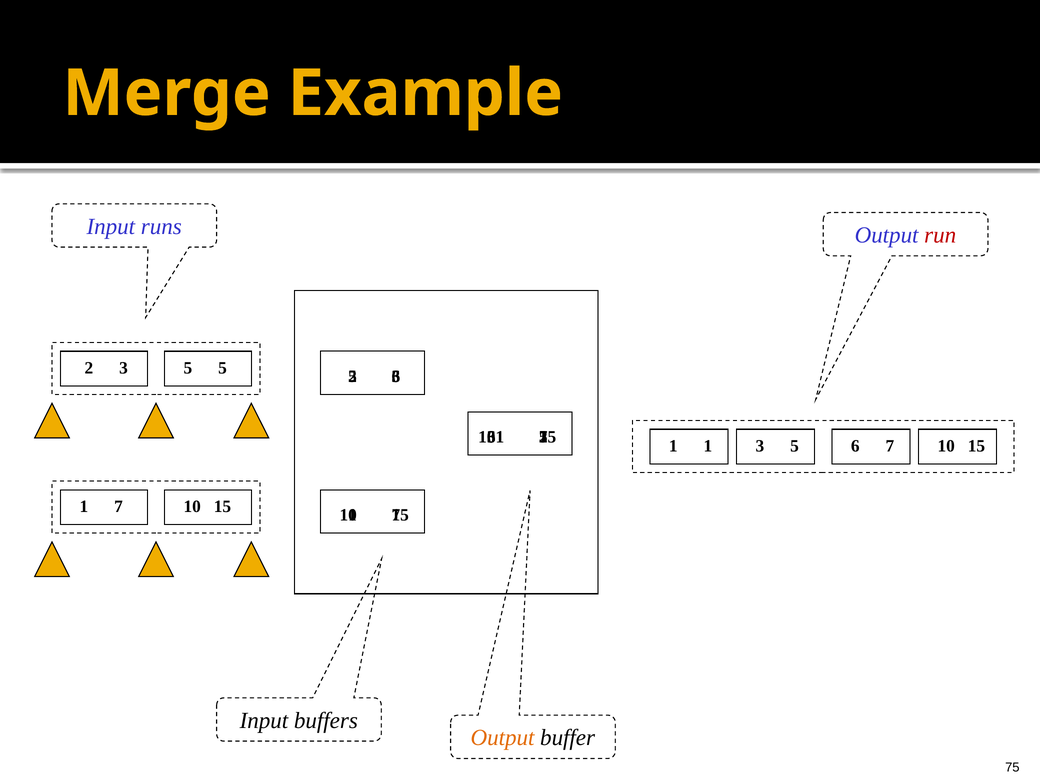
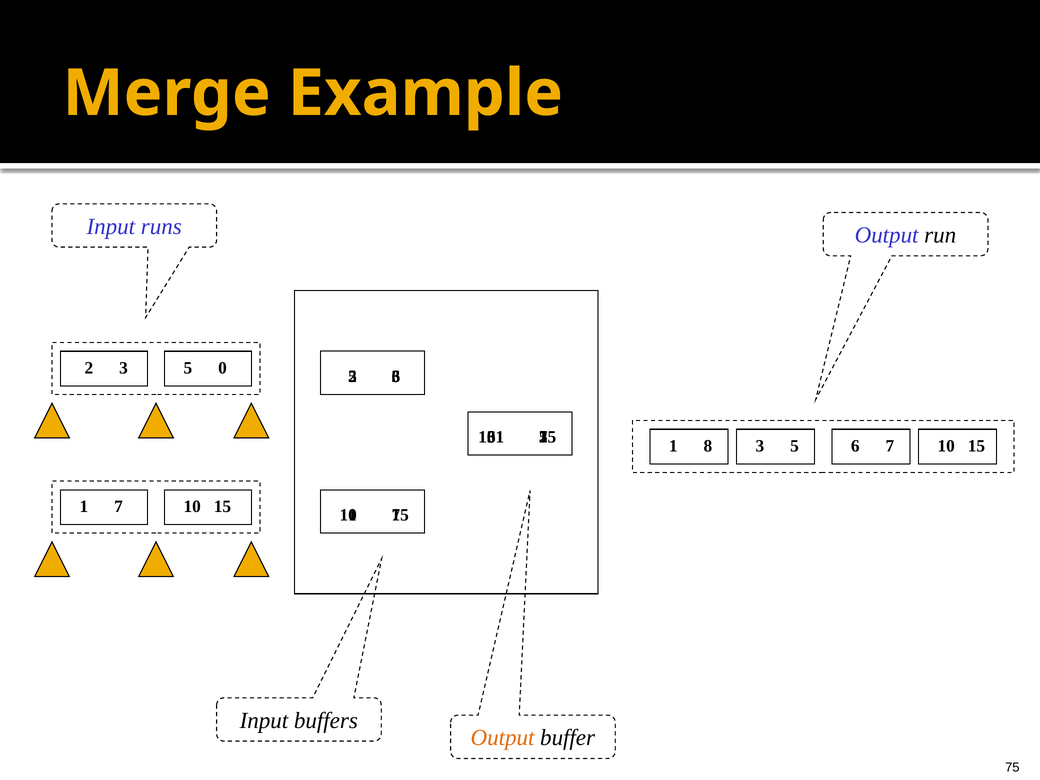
run colour: red -> black
5 5: 5 -> 0
1 1: 1 -> 8
